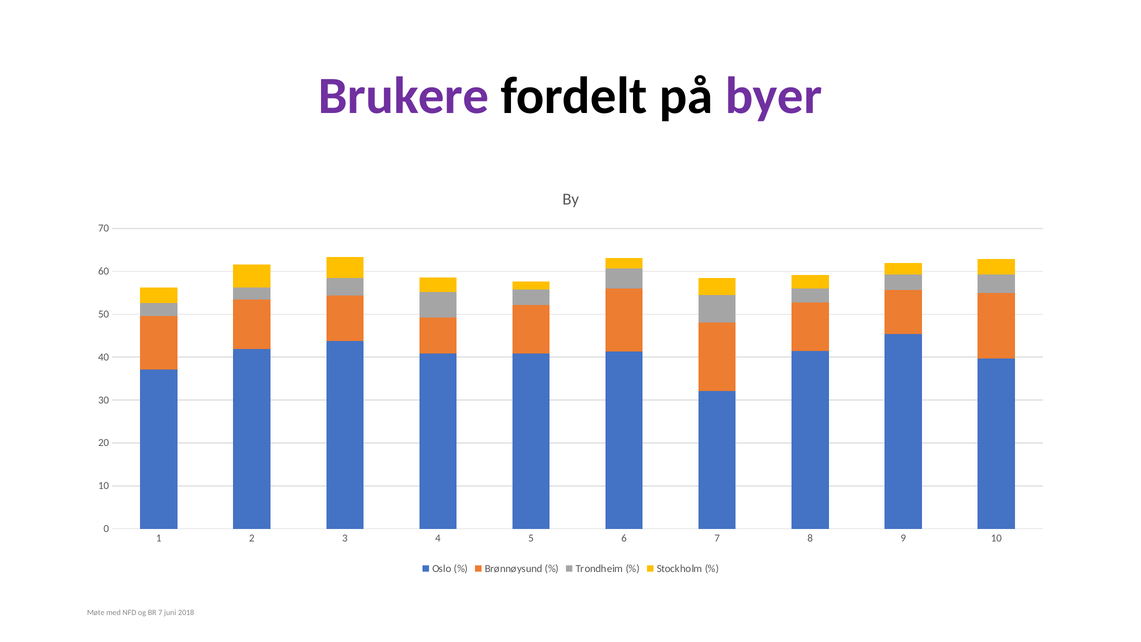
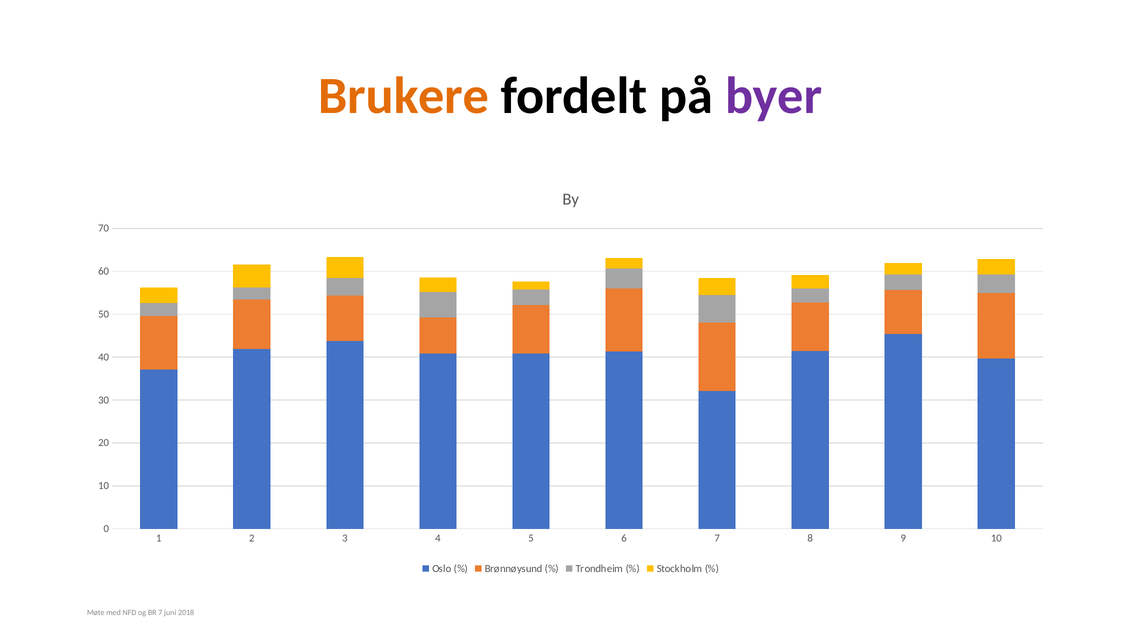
Brukere colour: purple -> orange
